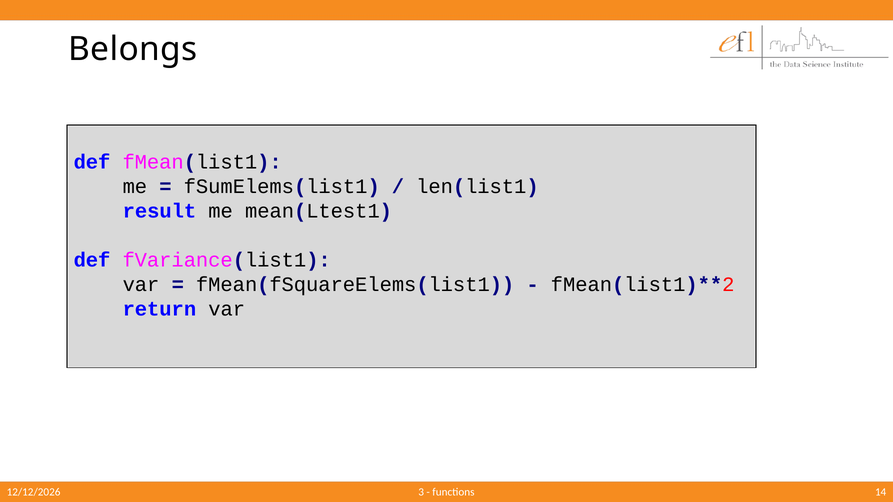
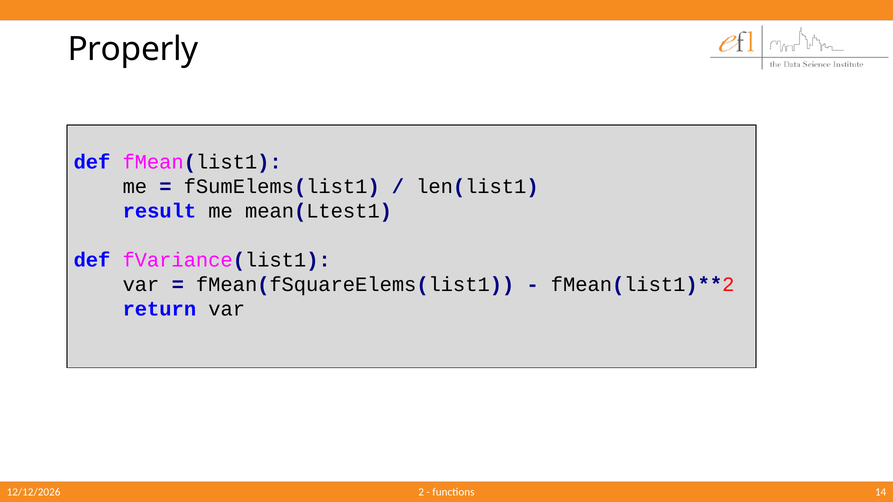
Belongs: Belongs -> Properly
3: 3 -> 2
